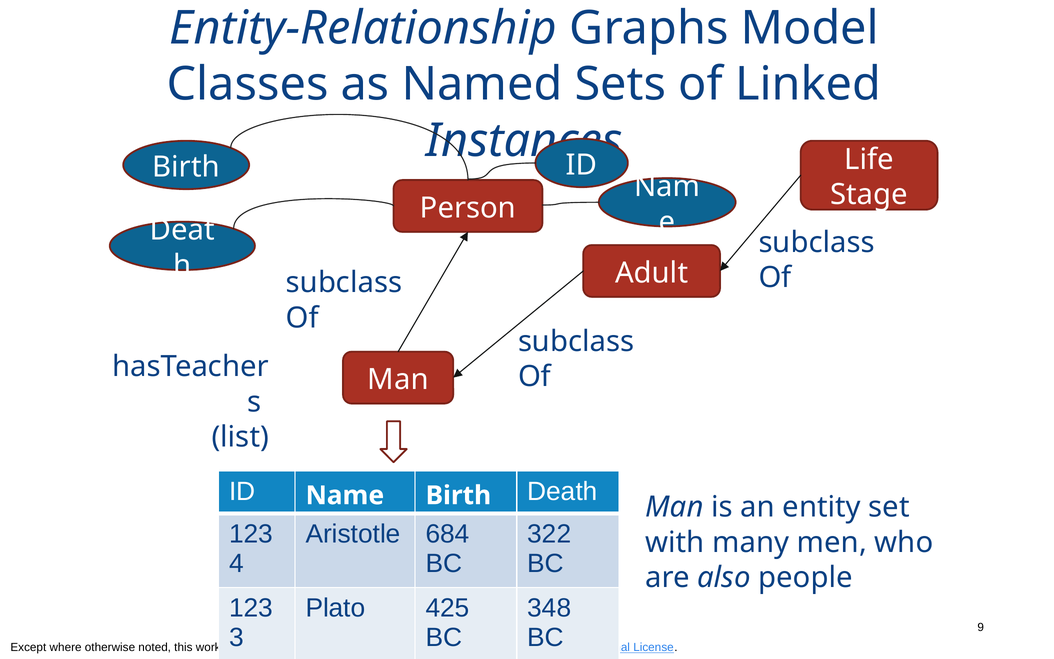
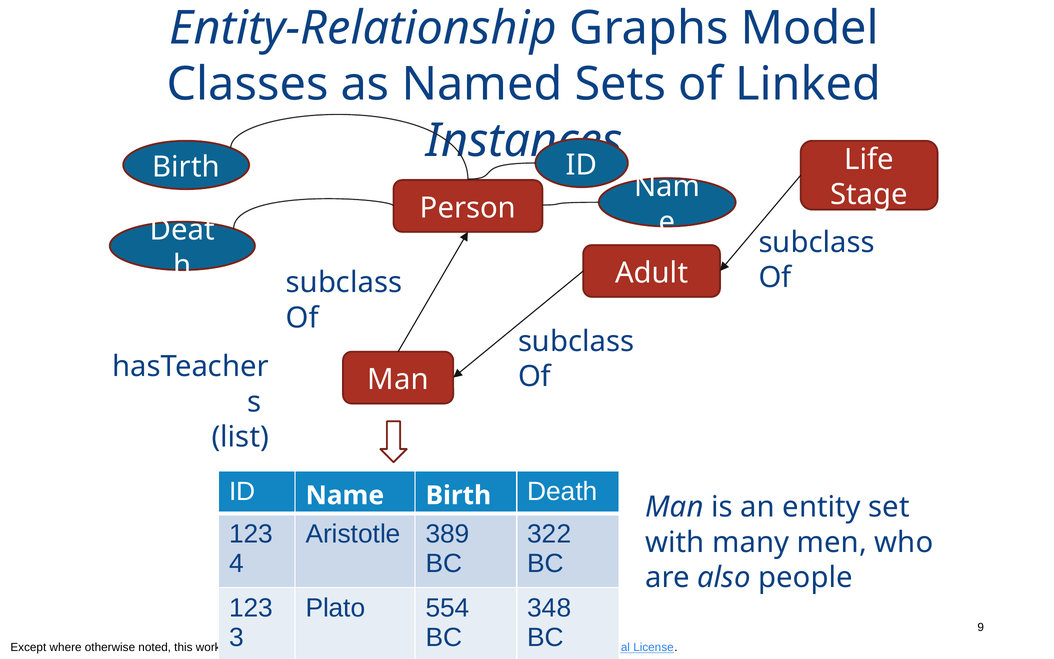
684: 684 -> 389
425: 425 -> 554
